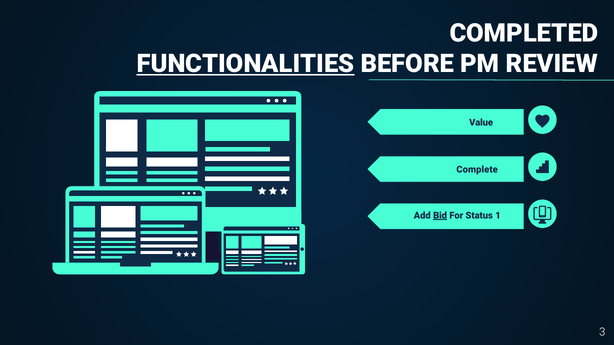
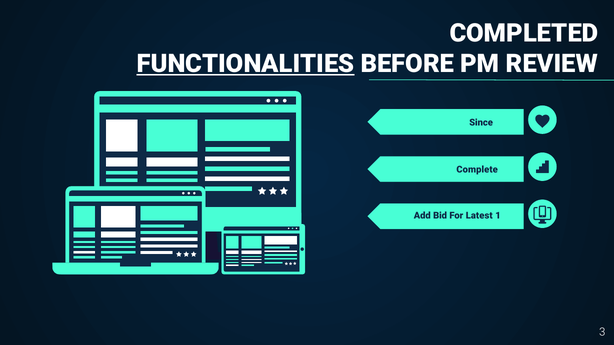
Value: Value -> Since
Bid underline: present -> none
Status: Status -> Latest
